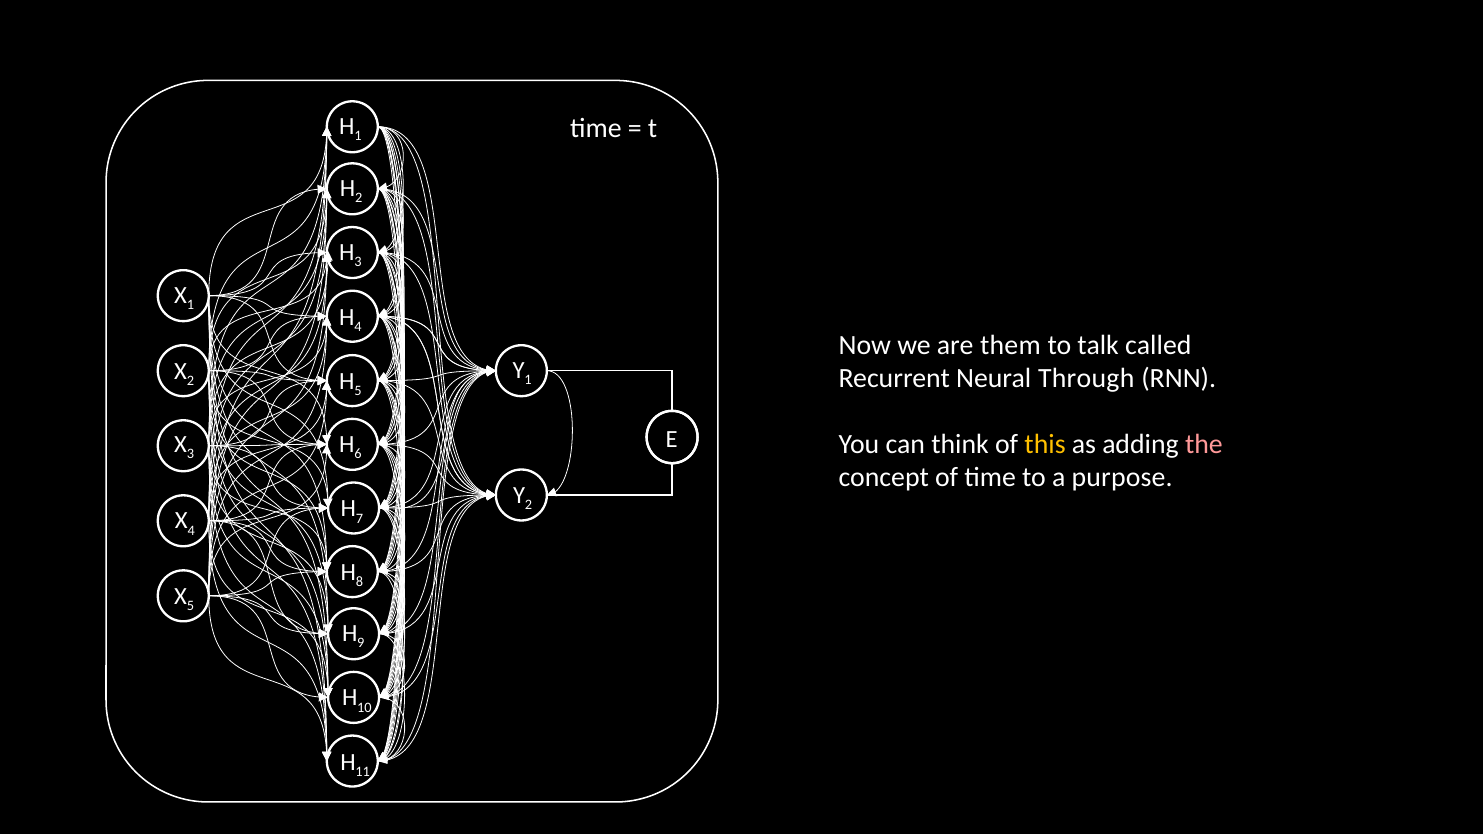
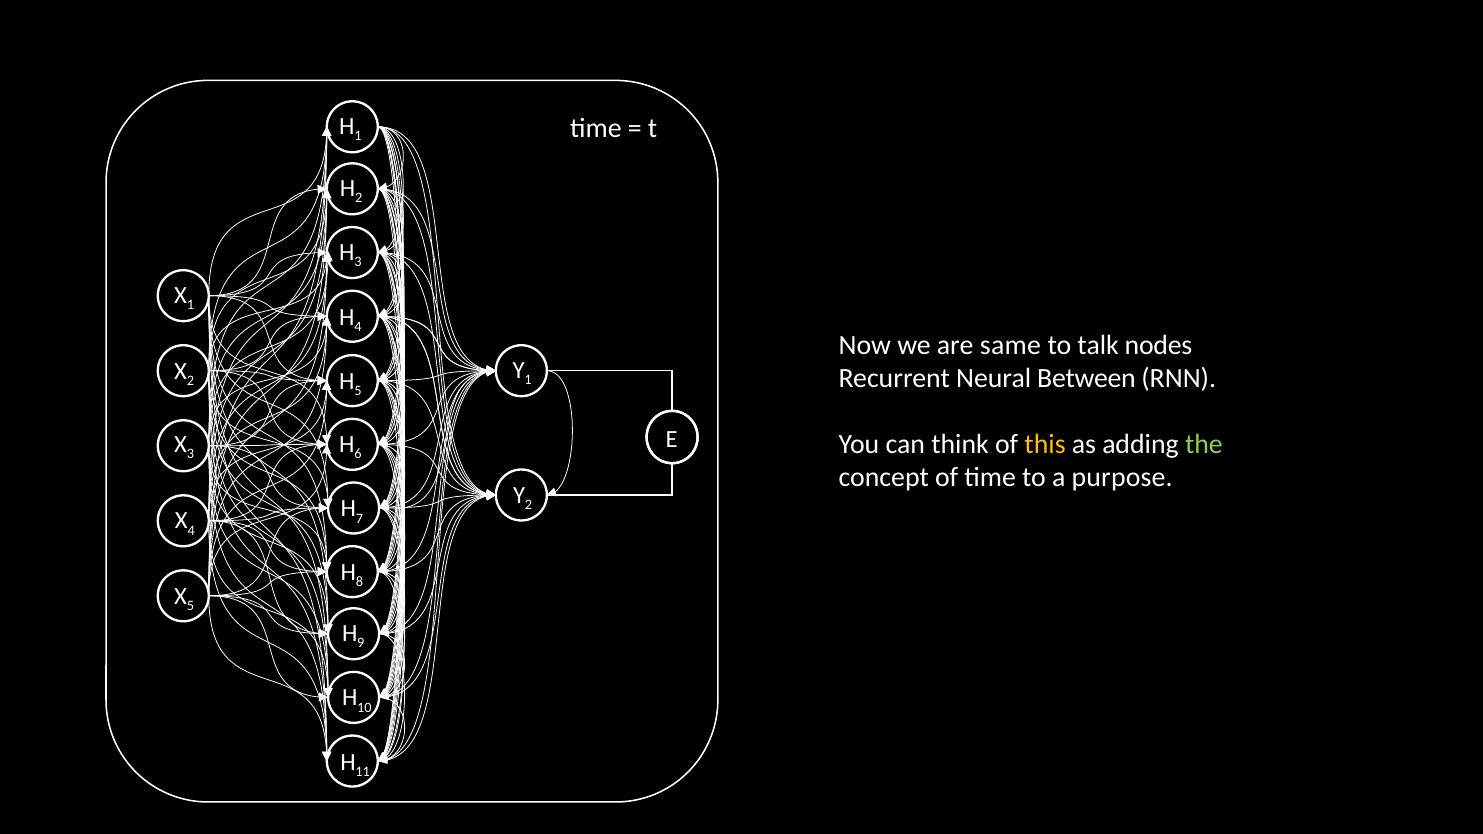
them: them -> same
called: called -> nodes
Through: Through -> Between
the colour: pink -> light green
